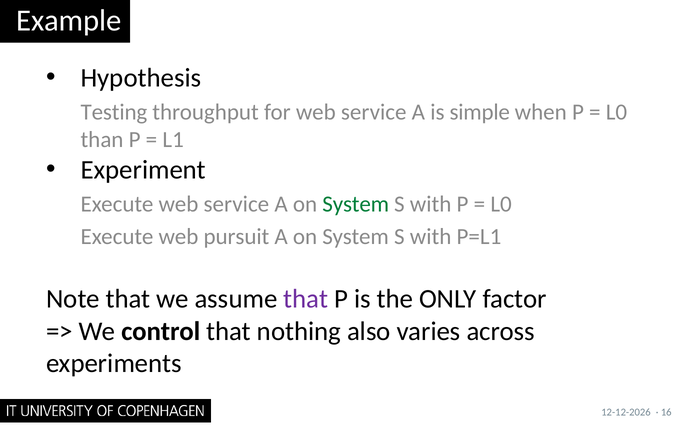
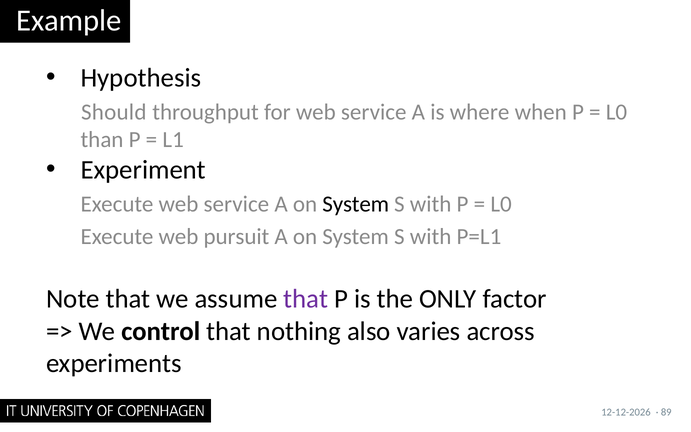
Testing: Testing -> Should
simple: simple -> where
System at (356, 204) colour: green -> black
16: 16 -> 89
